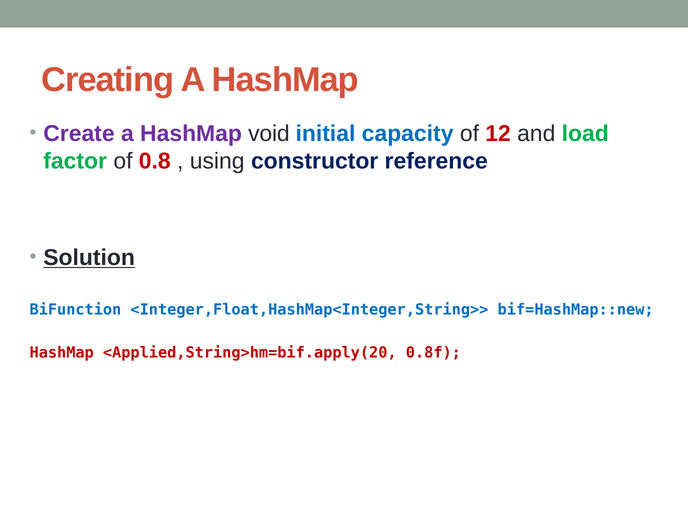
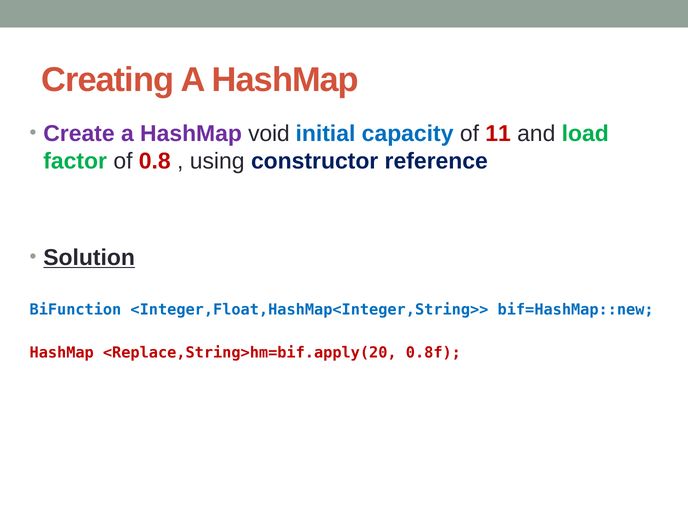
12: 12 -> 11
<Applied,String>hm=bif.apply(20: <Applied,String>hm=bif.apply(20 -> <Replace,String>hm=bif.apply(20
